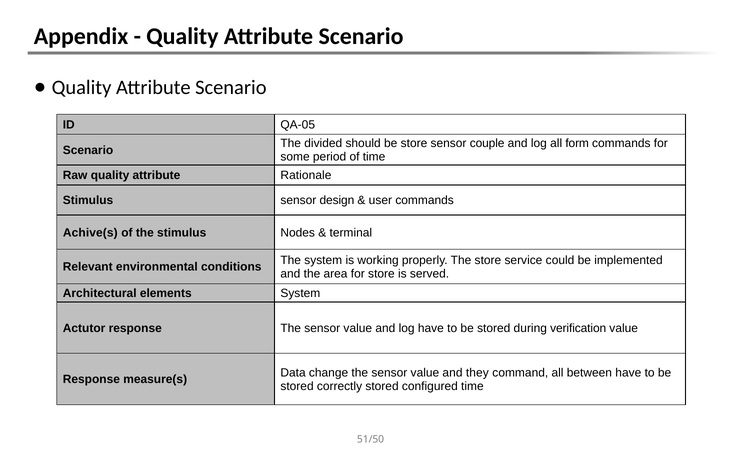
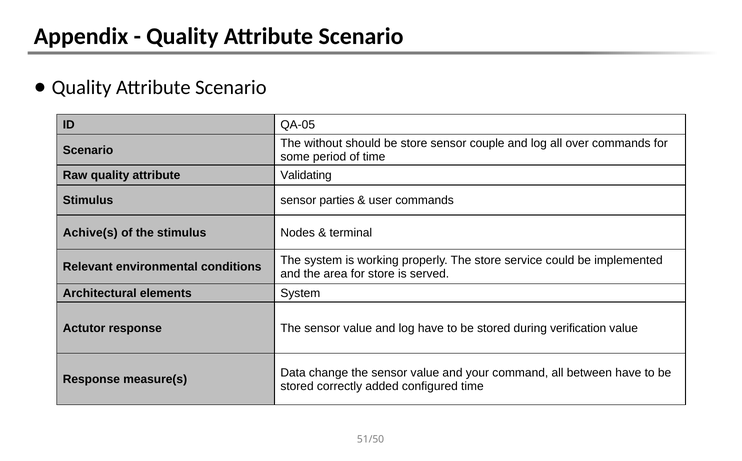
divided: divided -> without
form: form -> over
Rationale: Rationale -> Validating
design: design -> parties
they: they -> your
correctly stored: stored -> added
